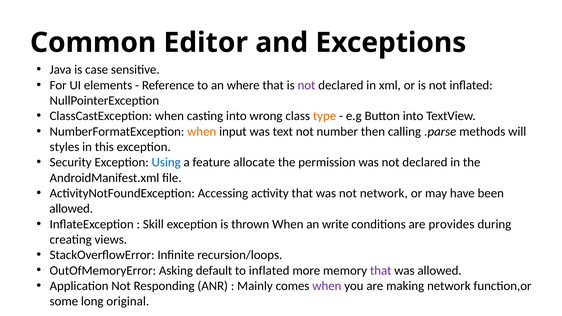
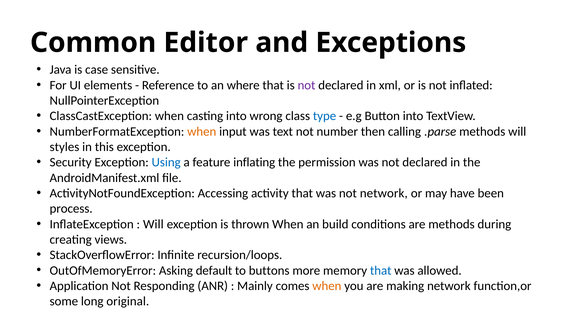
type colour: orange -> blue
allocate: allocate -> inflating
allowed at (71, 209): allowed -> process
Skill at (153, 224): Skill -> Will
write: write -> build
are provides: provides -> methods
to inflated: inflated -> buttons
that at (381, 271) colour: purple -> blue
when at (327, 286) colour: purple -> orange
